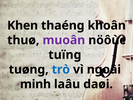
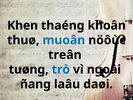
muoân colour: purple -> blue
tuïng: tuïng -> treân
minh: minh -> ñang
